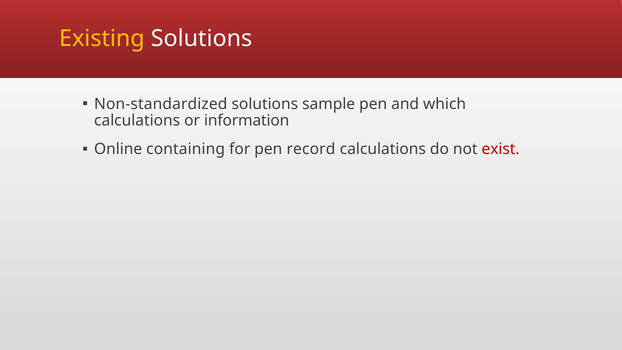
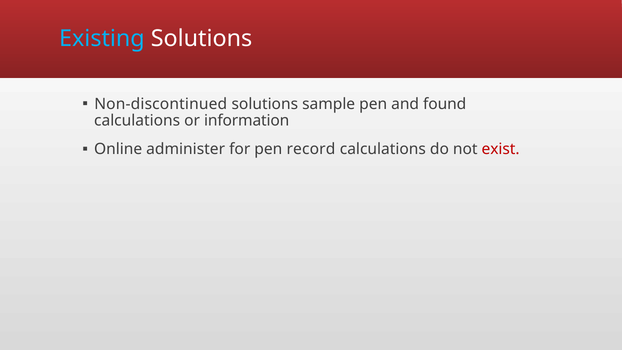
Existing colour: yellow -> light blue
Non-standardized: Non-standardized -> Non-discontinued
which: which -> found
containing: containing -> administer
